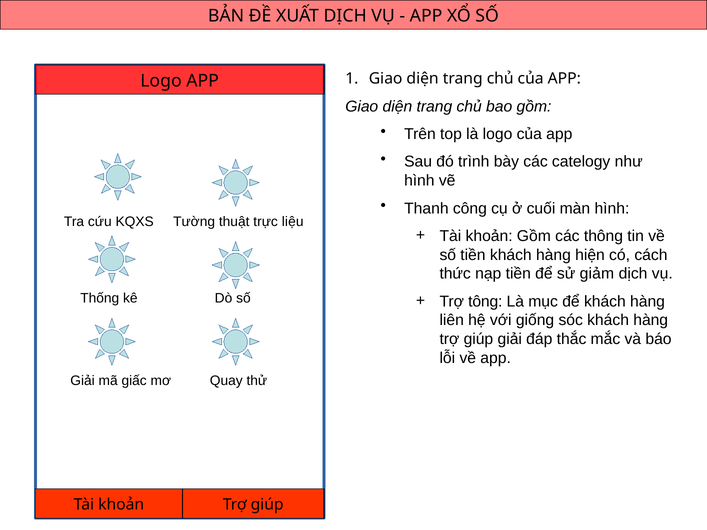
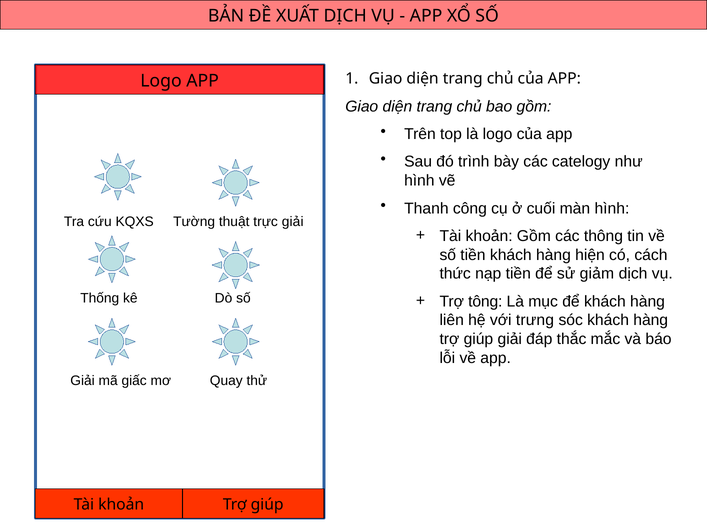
trực liệu: liệu -> giải
giống: giống -> trưng
